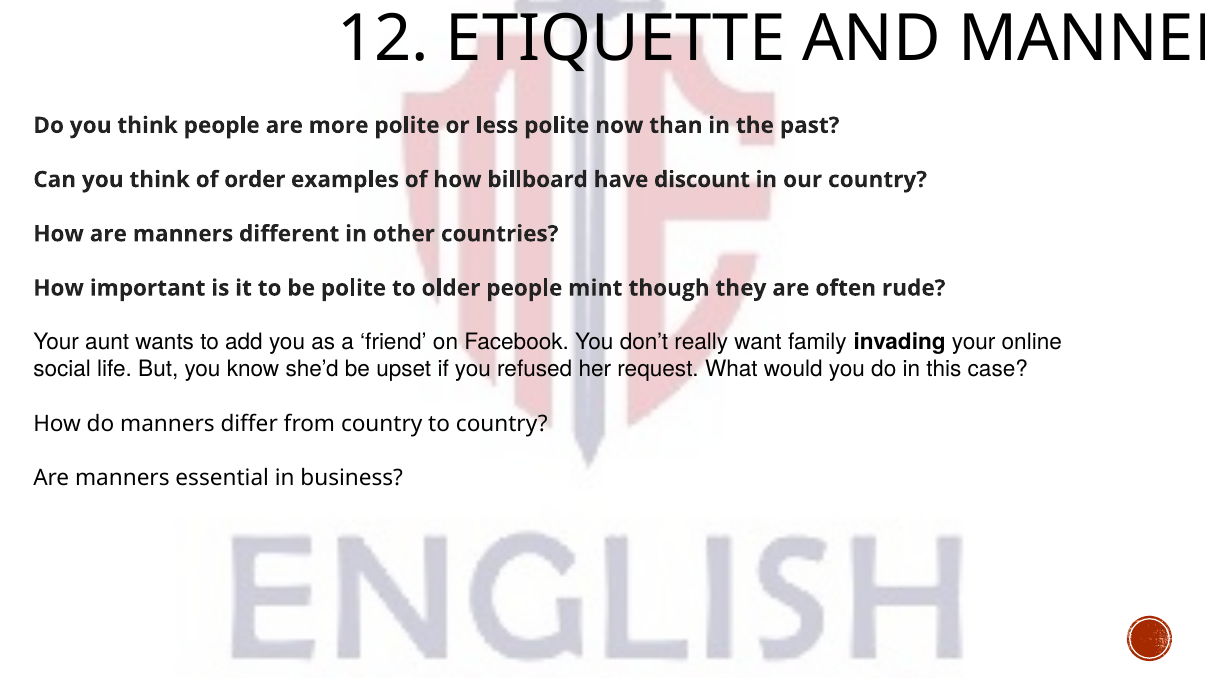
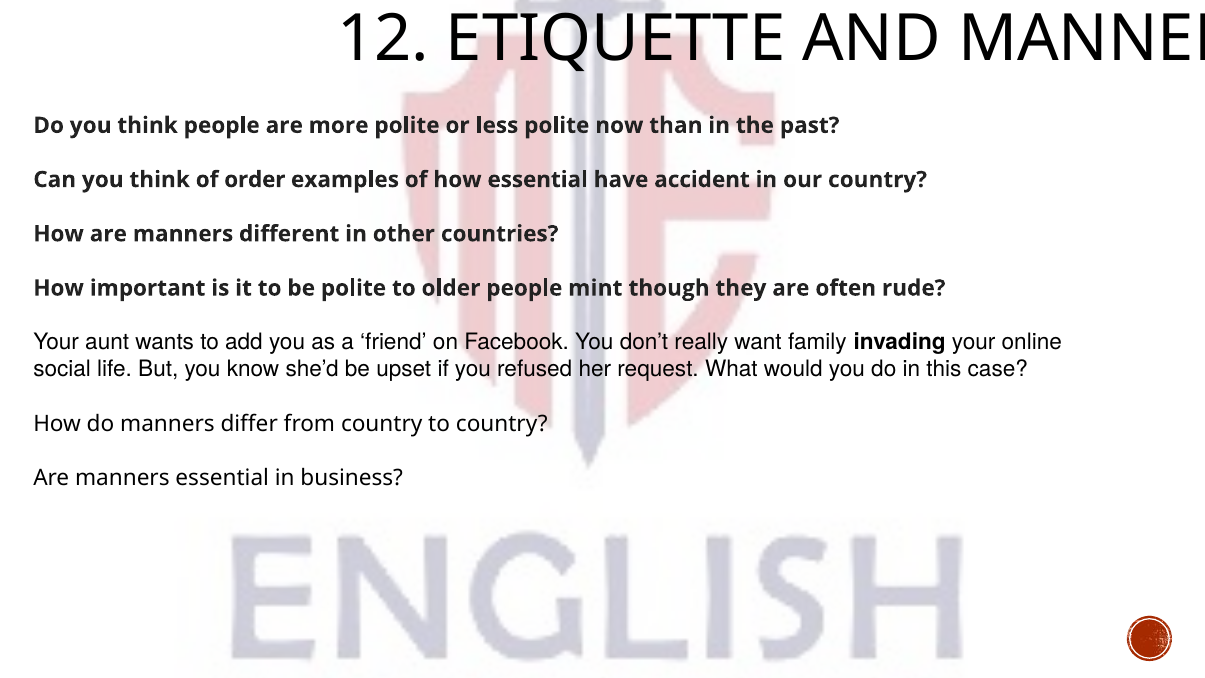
how billboard: billboard -> essential
discount: discount -> accident
